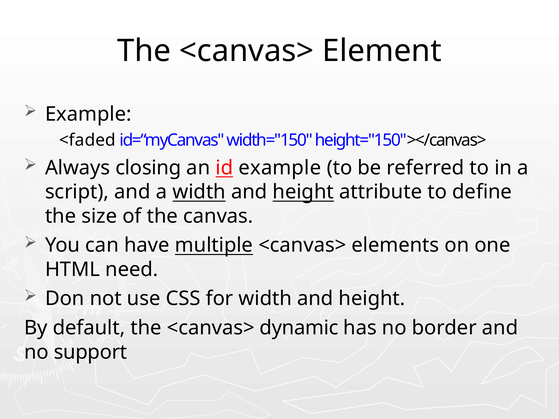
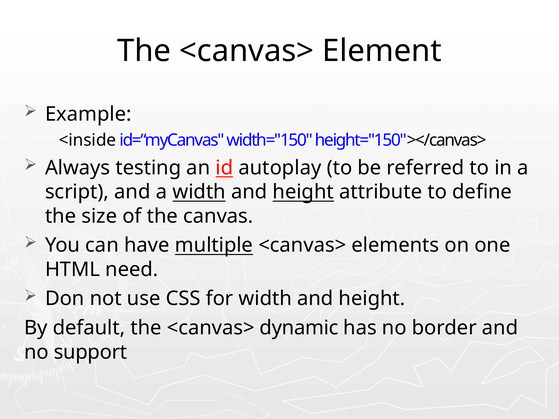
<faded: <faded -> <inside
closing: closing -> testing
id example: example -> autoplay
